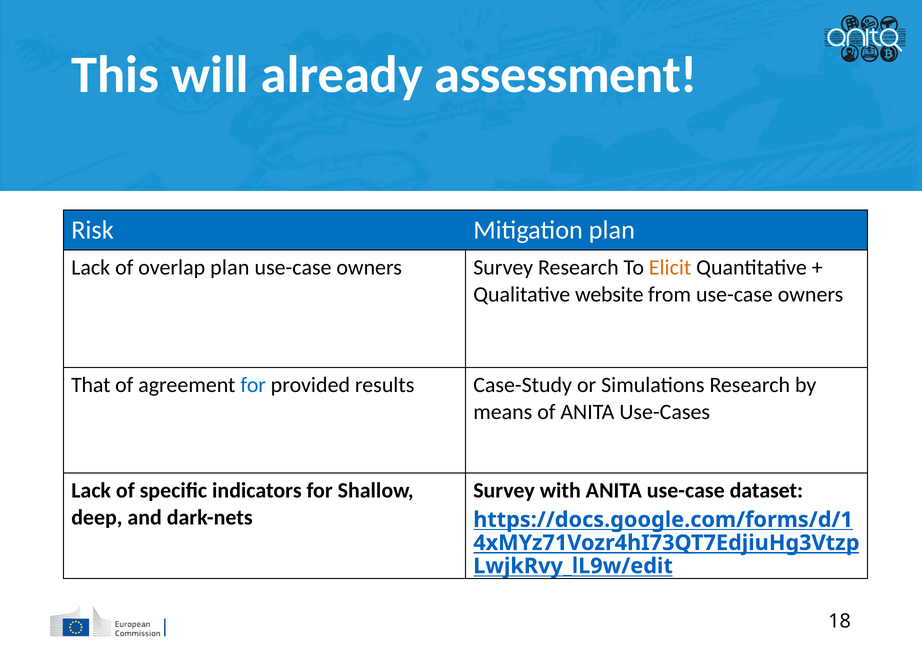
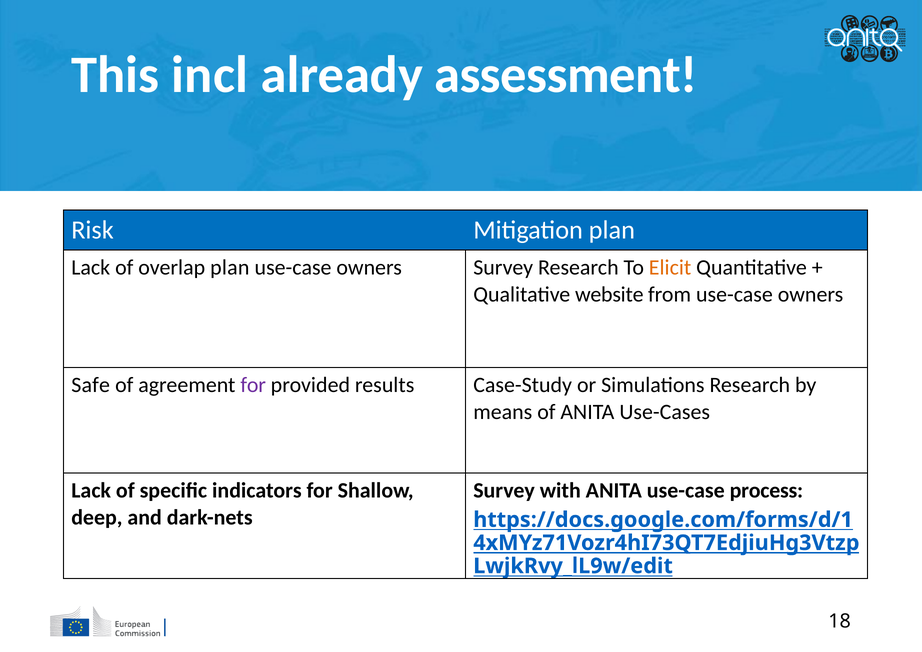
will: will -> incl
That: That -> Safe
for at (253, 385) colour: blue -> purple
dataset: dataset -> process
